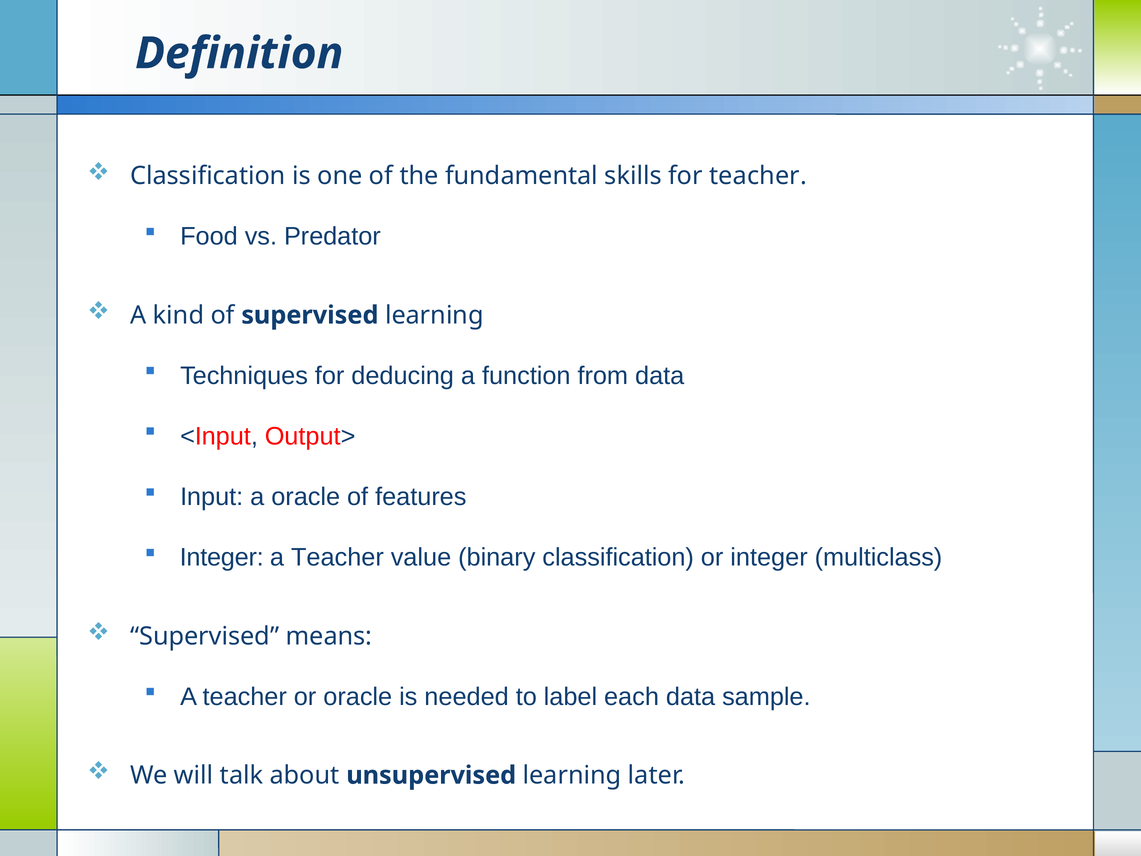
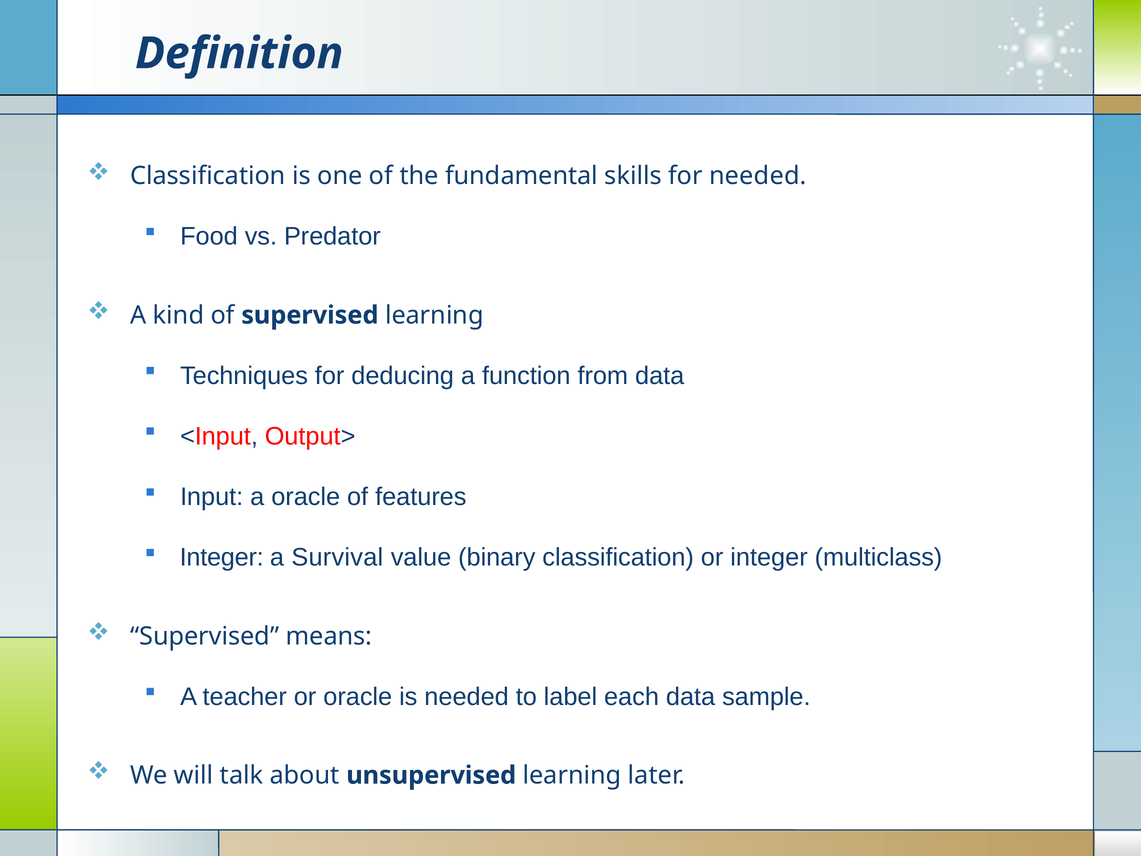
for teacher: teacher -> needed
Teacher at (337, 557): Teacher -> Survival
